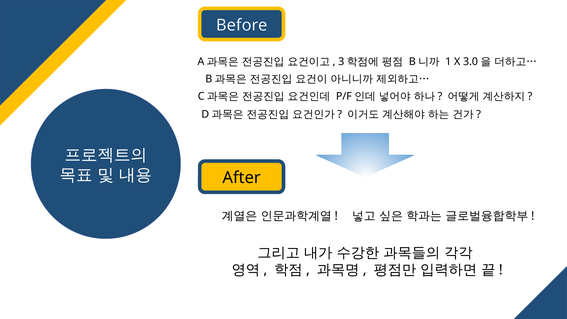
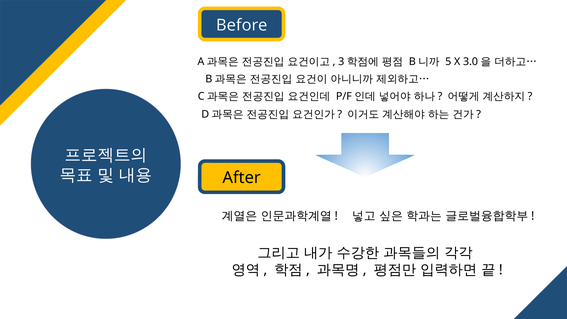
1: 1 -> 5
